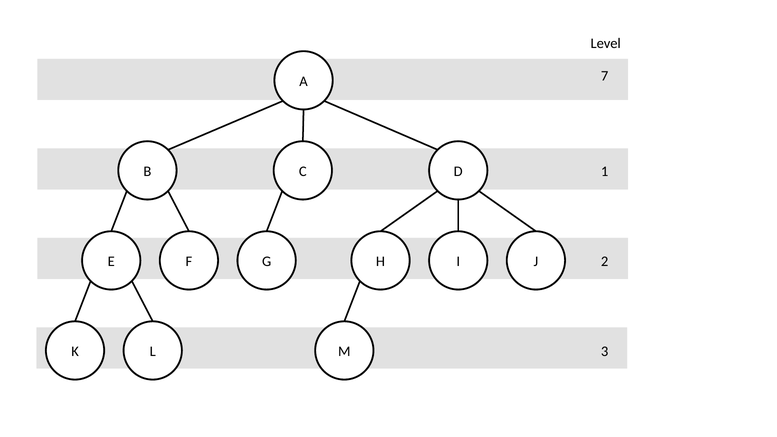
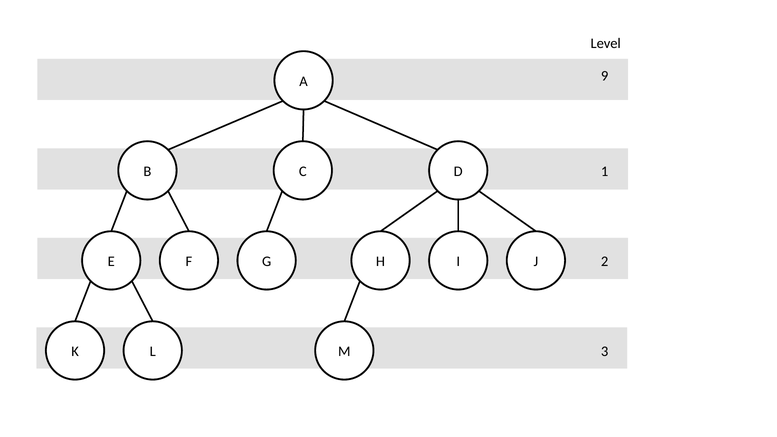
7: 7 -> 9
